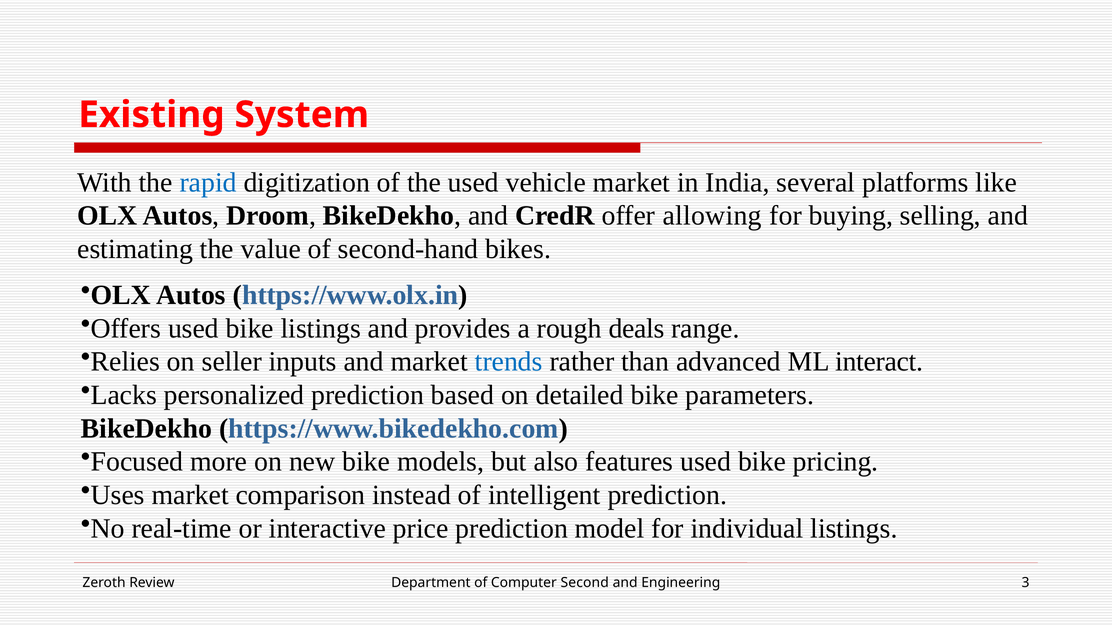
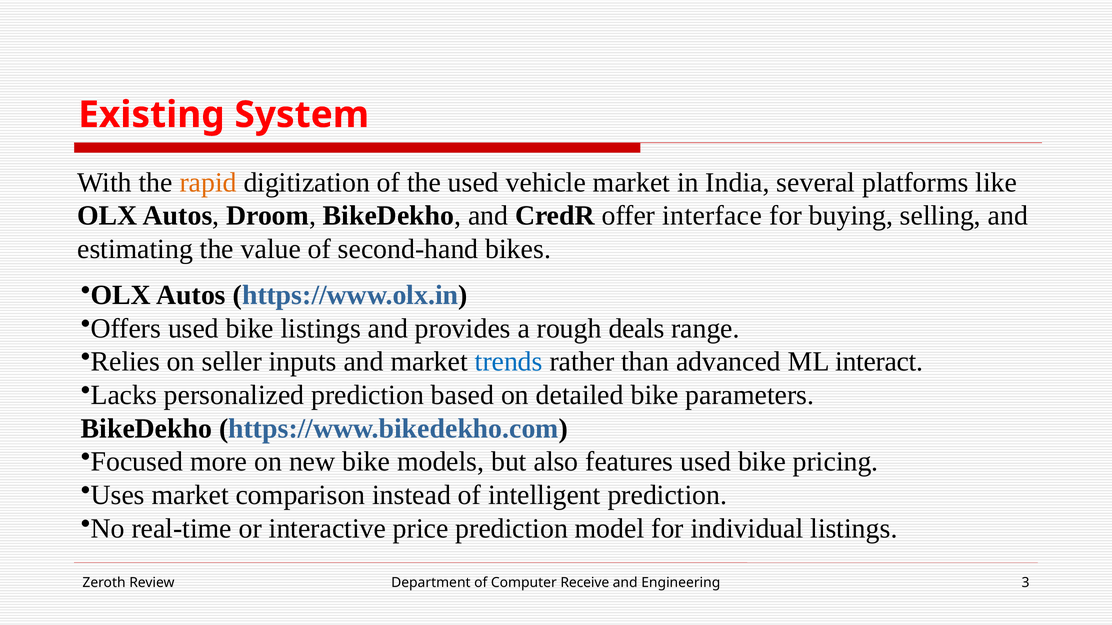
rapid colour: blue -> orange
allowing: allowing -> interface
Second: Second -> Receive
